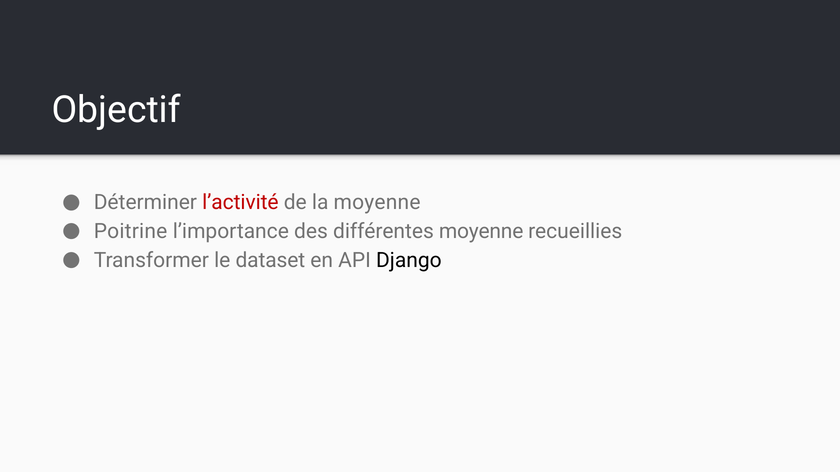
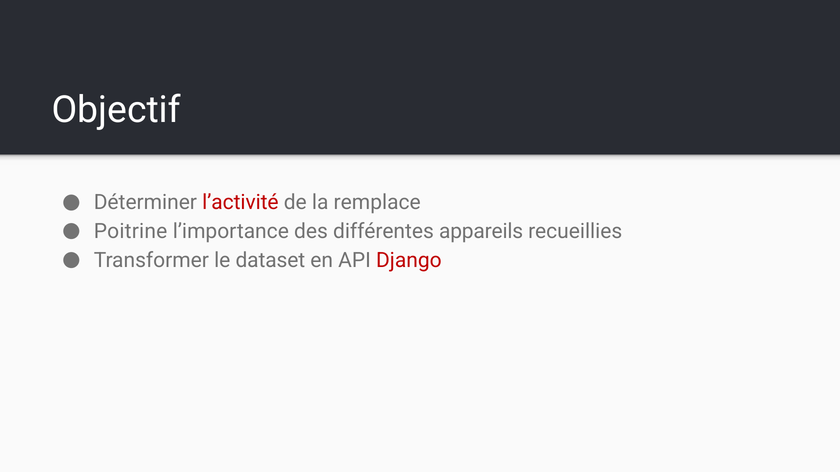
la moyenne: moyenne -> remplace
différentes moyenne: moyenne -> appareils
Django colour: black -> red
